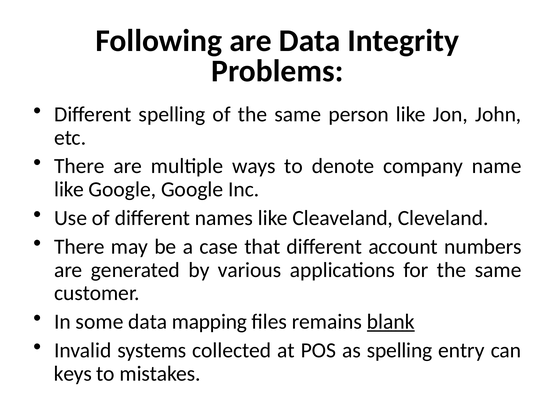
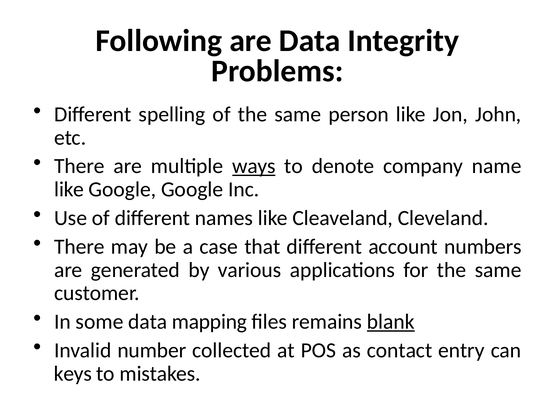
ways underline: none -> present
systems: systems -> number
as spelling: spelling -> contact
